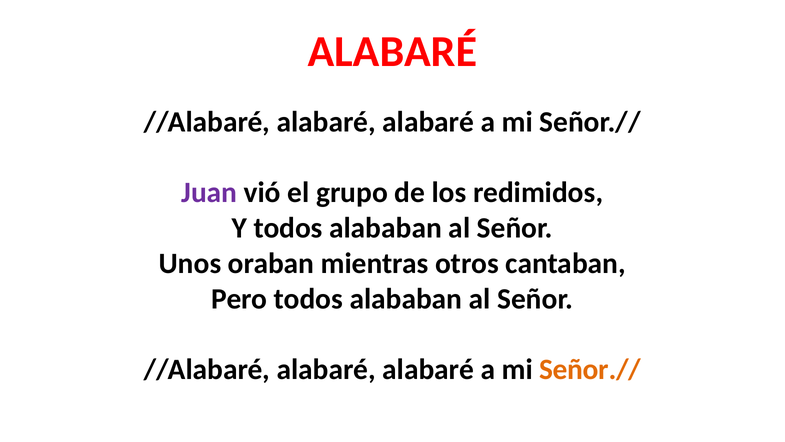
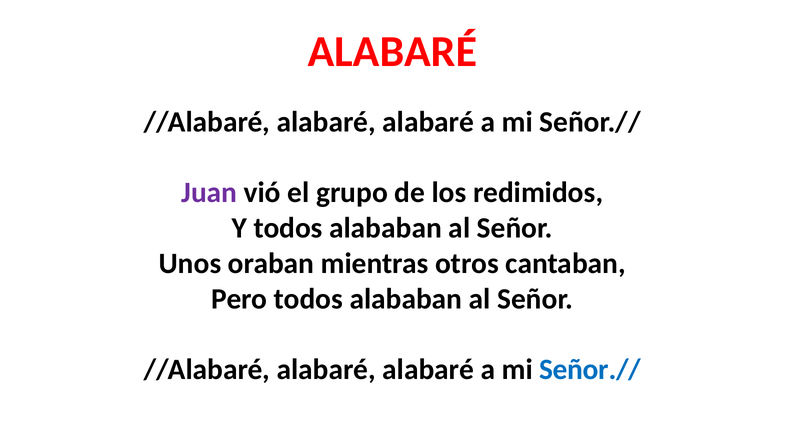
Señor.// at (590, 369) colour: orange -> blue
